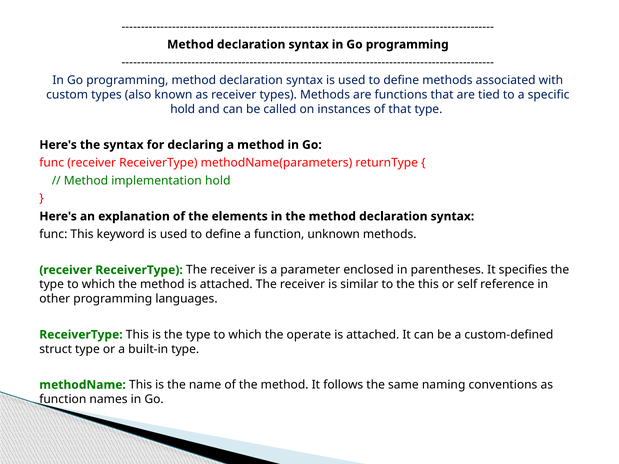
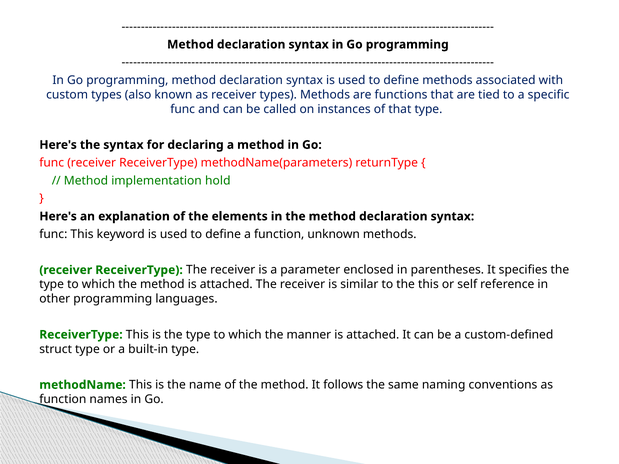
hold at (183, 109): hold -> func
operate: operate -> manner
